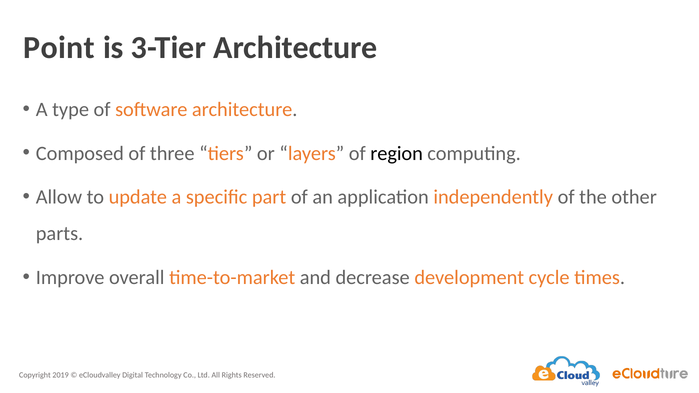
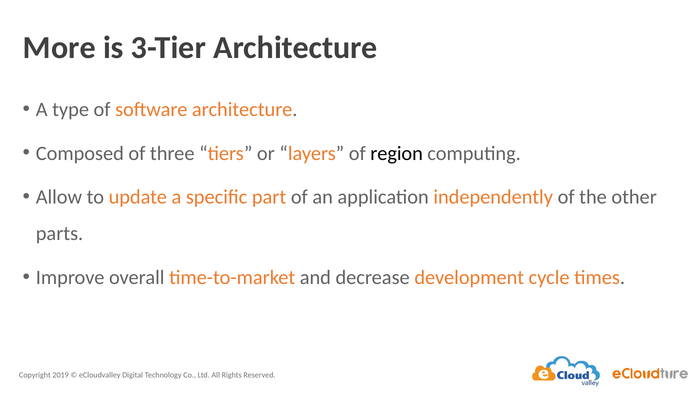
Point: Point -> More
